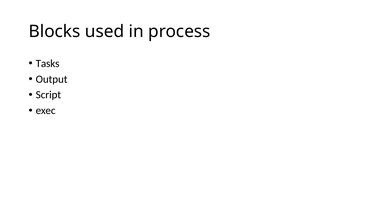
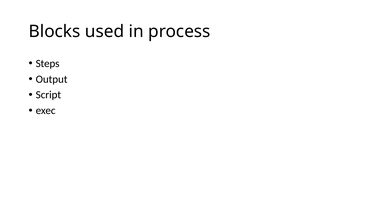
Tasks: Tasks -> Steps
